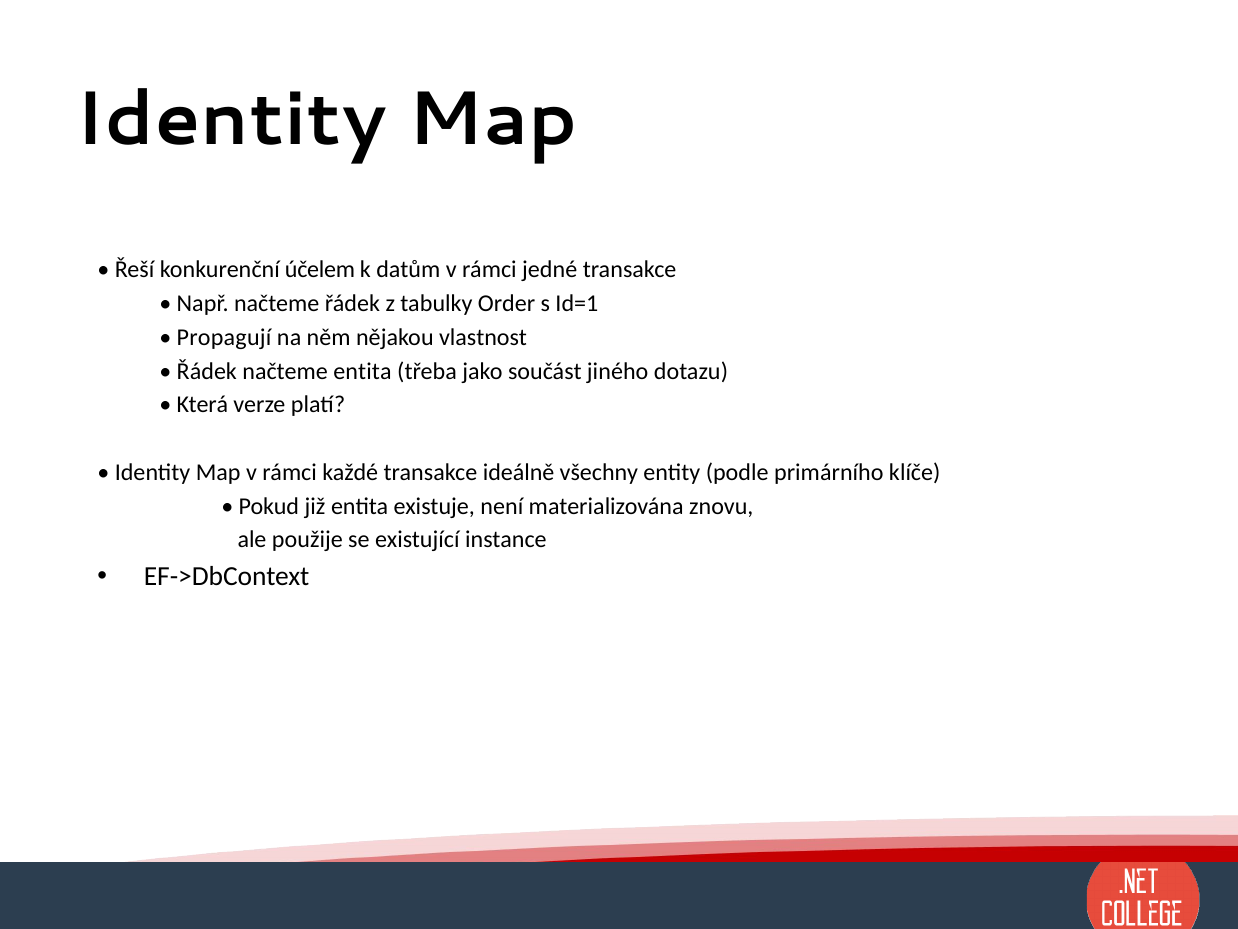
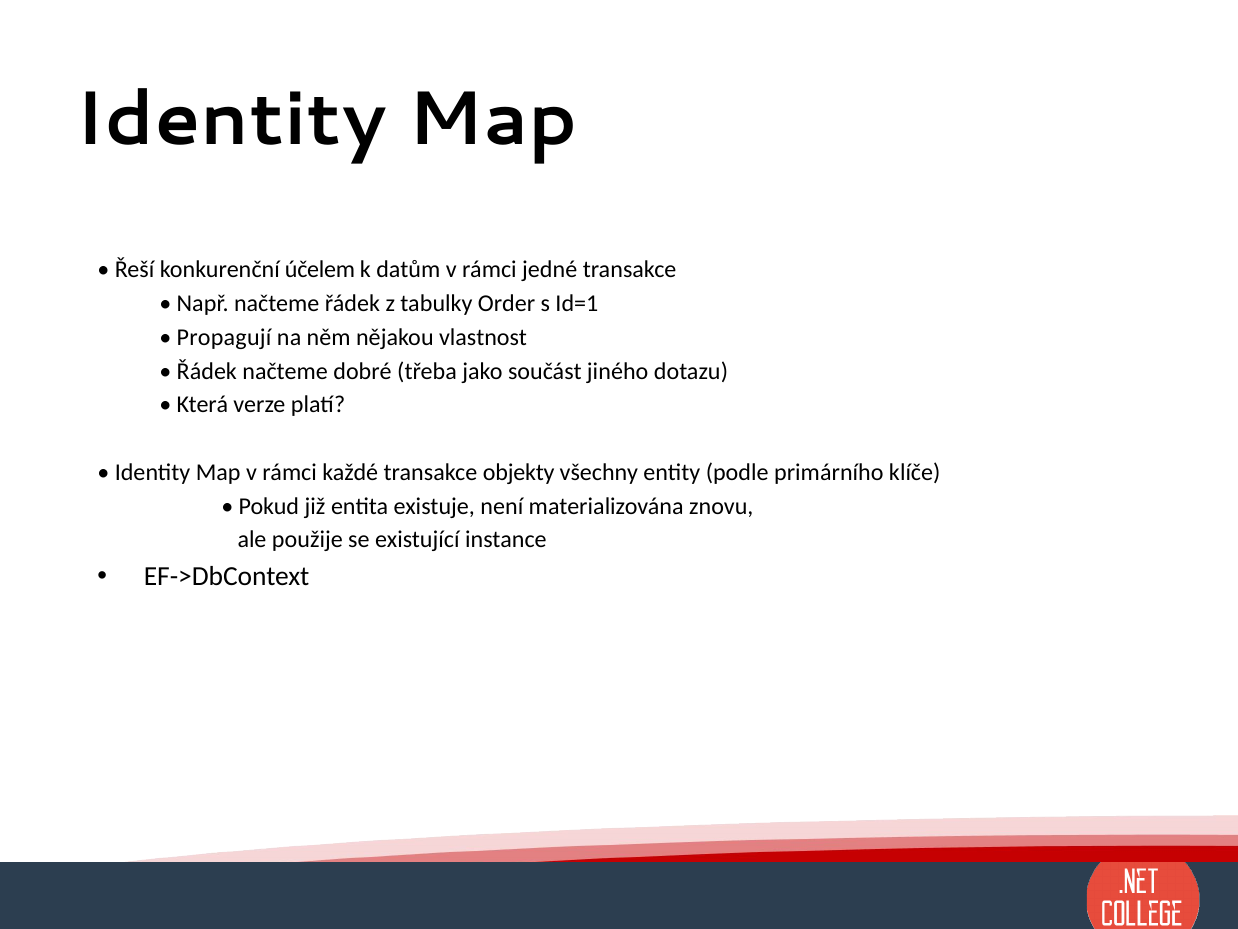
načteme entita: entita -> dobré
ideálně: ideálně -> objekty
